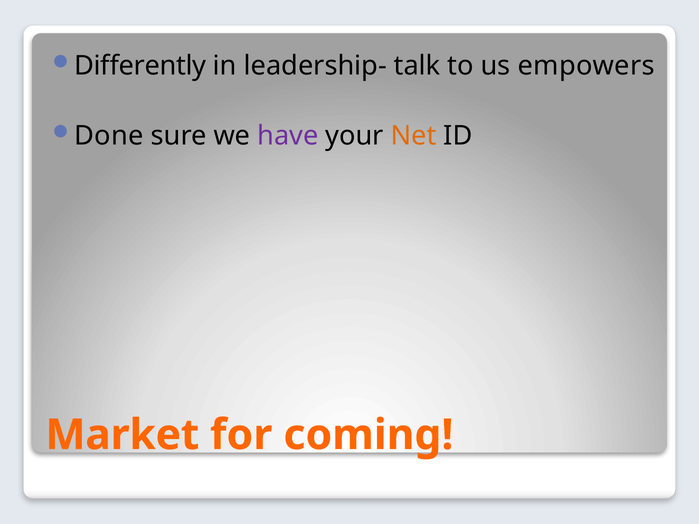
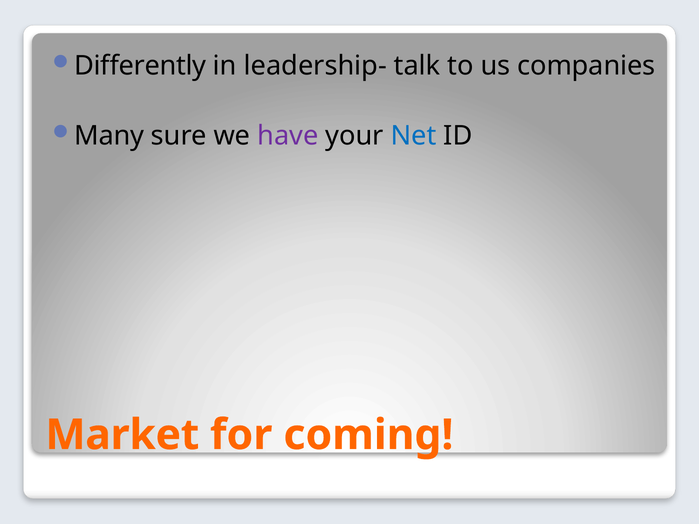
empowers: empowers -> companies
Done: Done -> Many
Net colour: orange -> blue
